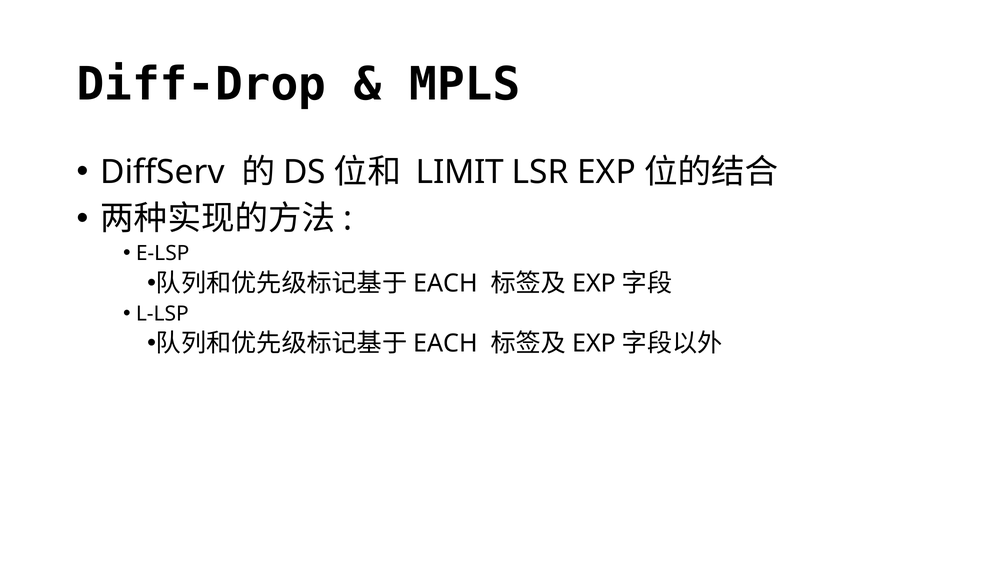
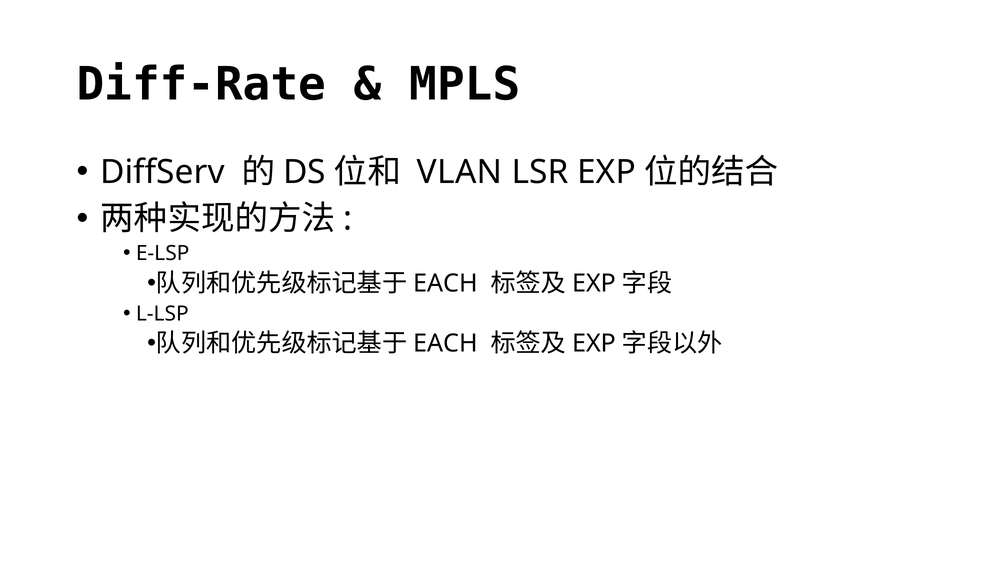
Diff-Drop: Diff-Drop -> Diff-Rate
LIMIT: LIMIT -> VLAN
